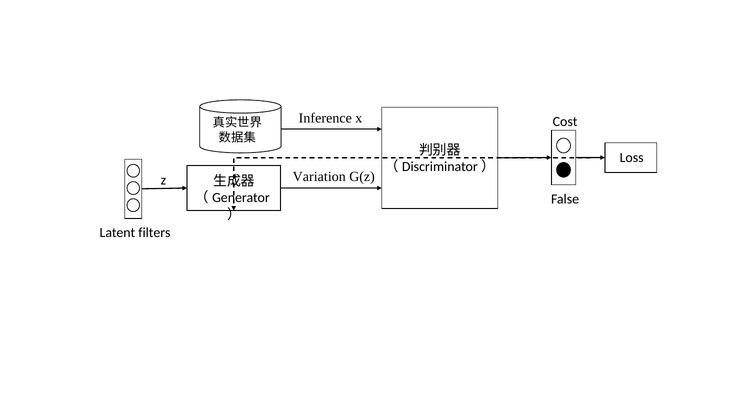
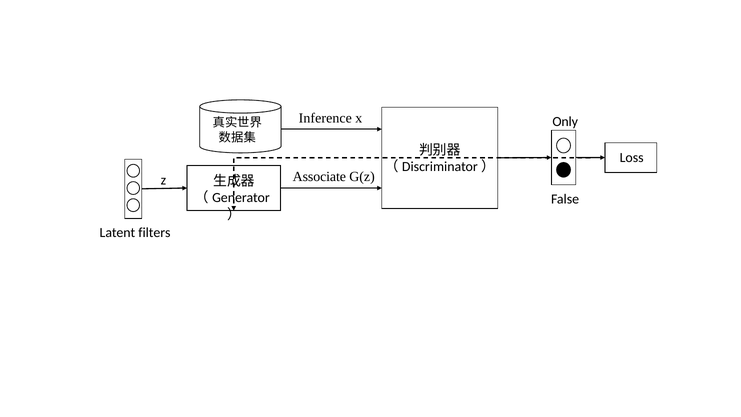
Cost: Cost -> Only
Variation: Variation -> Associate
